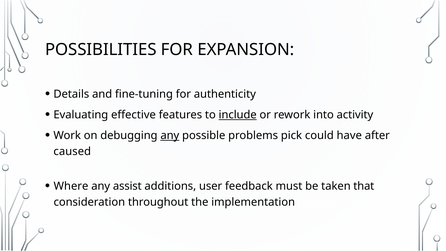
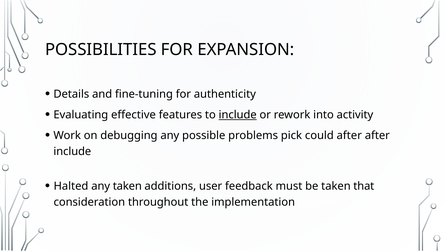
any at (170, 136) underline: present -> none
could have: have -> after
caused at (72, 152): caused -> include
Where: Where -> Halted
any assist: assist -> taken
